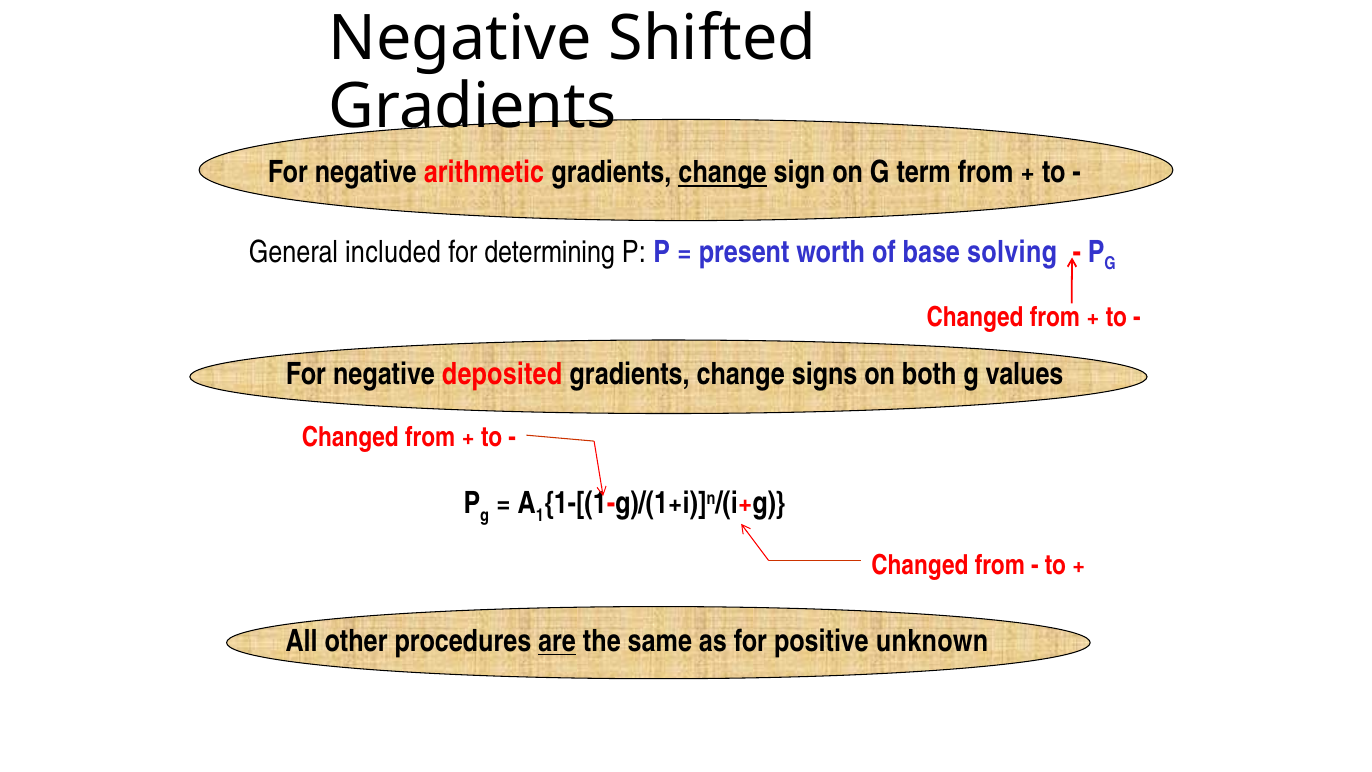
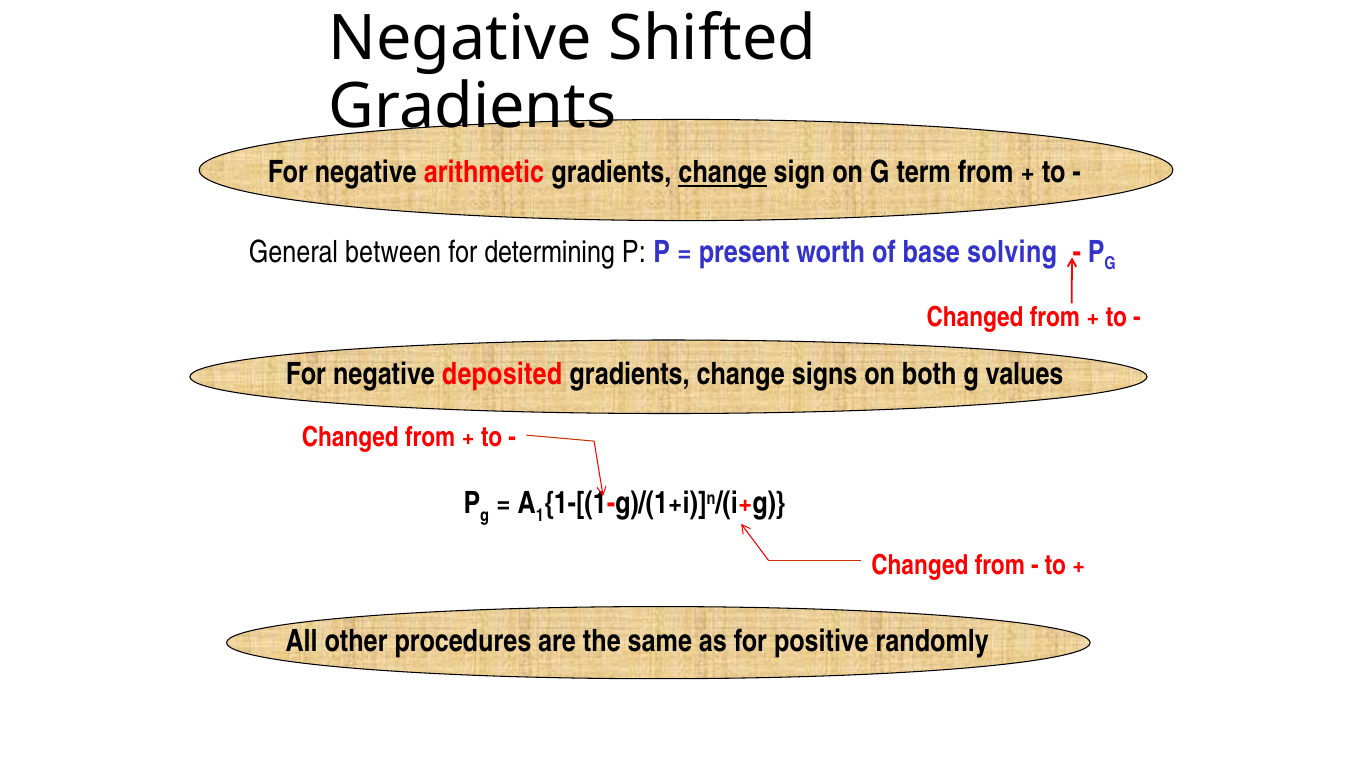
included: included -> between
are underline: present -> none
unknown: unknown -> randomly
